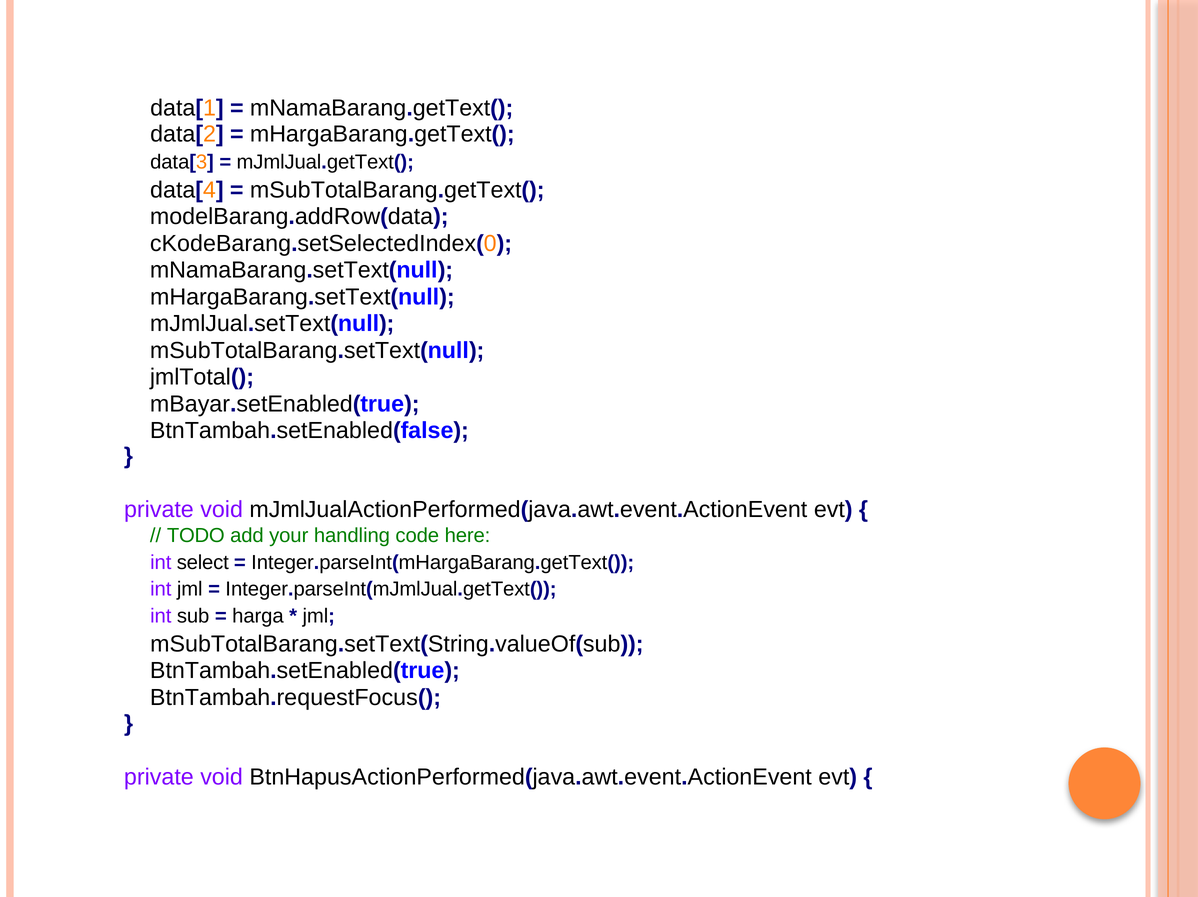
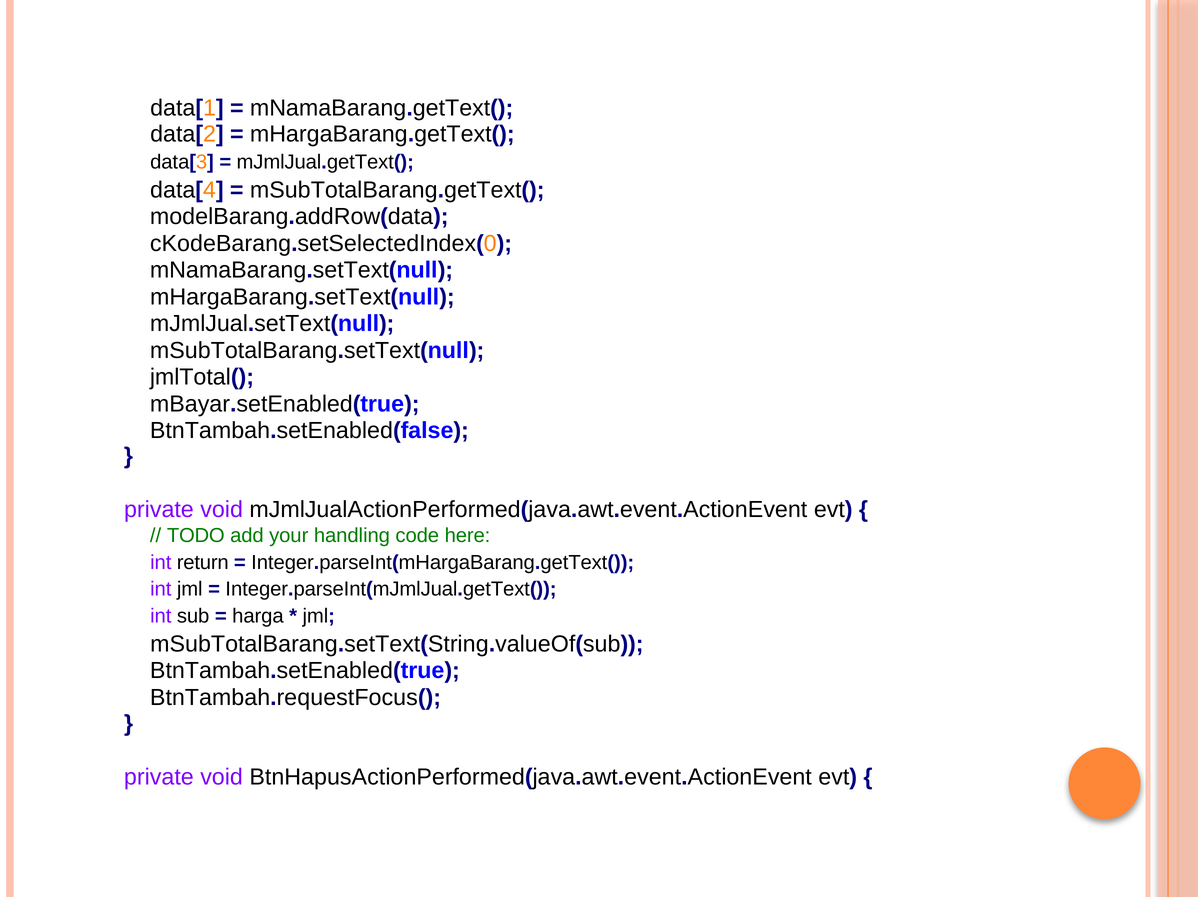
select: select -> return
